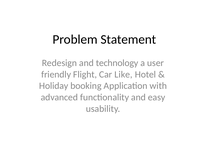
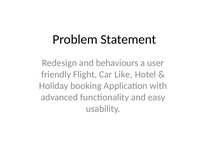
technology: technology -> behaviours
